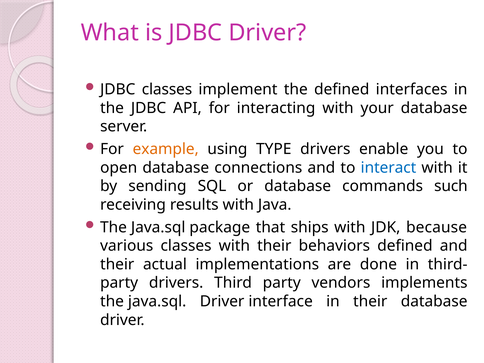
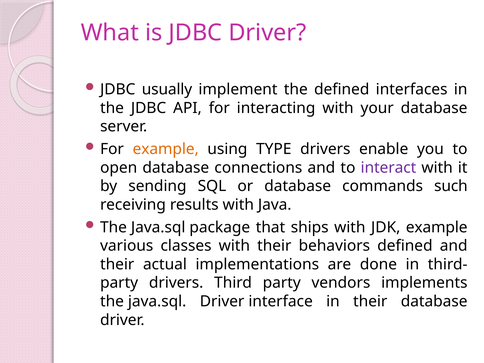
JDBC classes: classes -> usually
interact colour: blue -> purple
JDK because: because -> example
